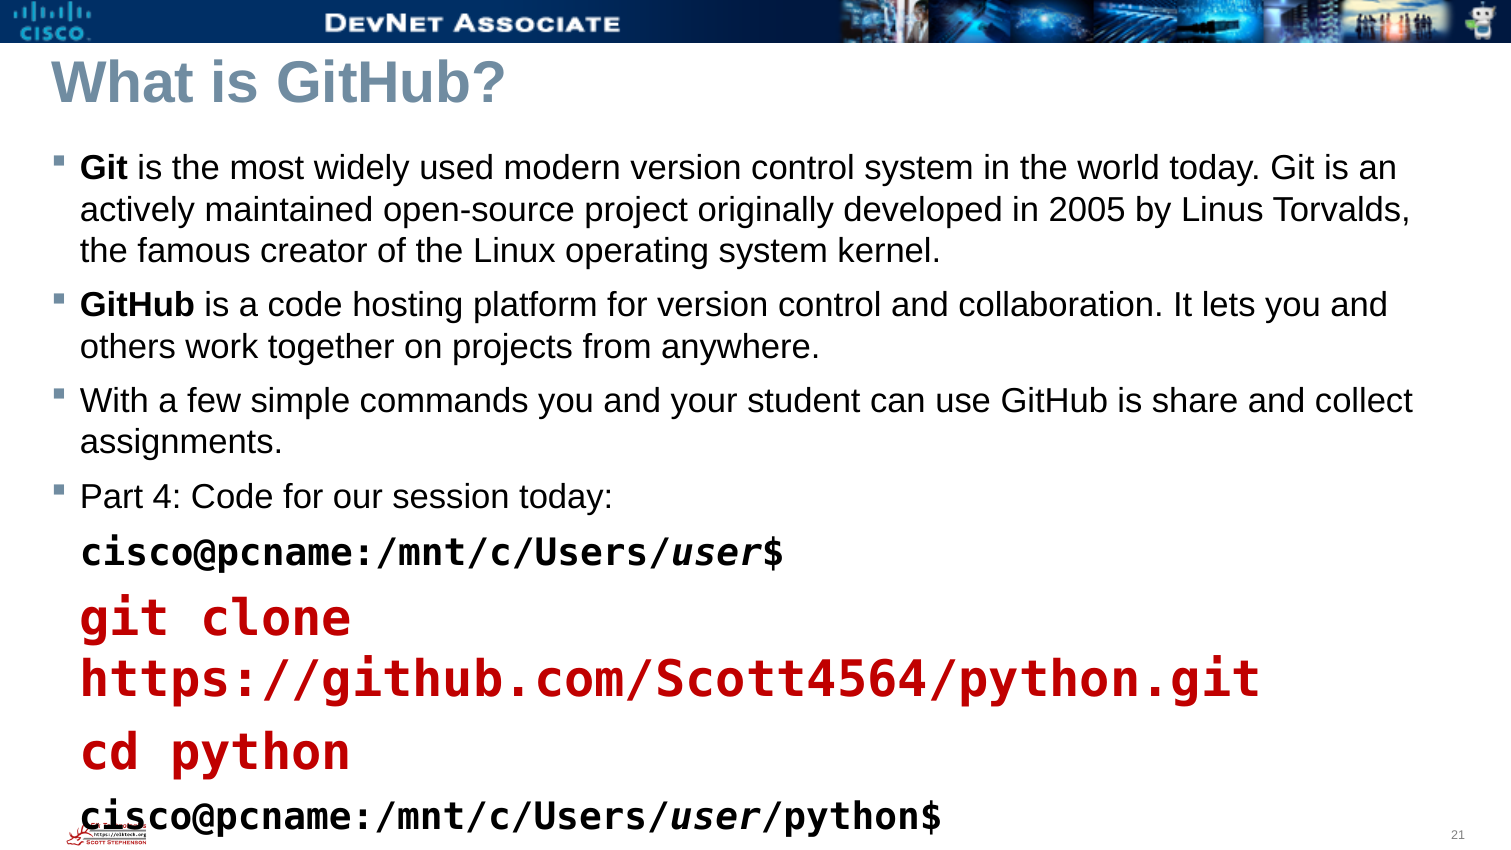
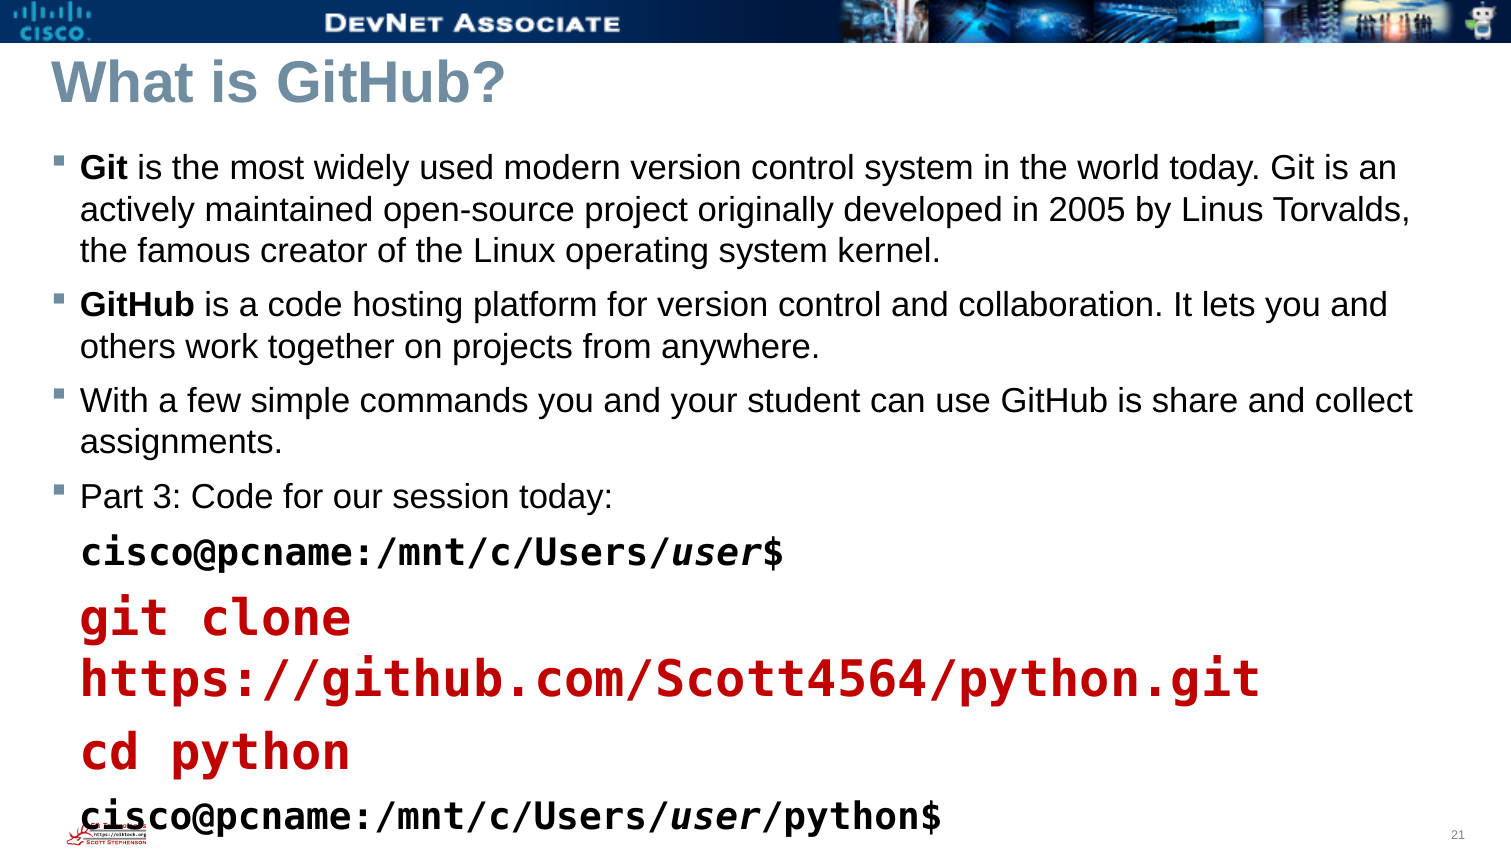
4: 4 -> 3
